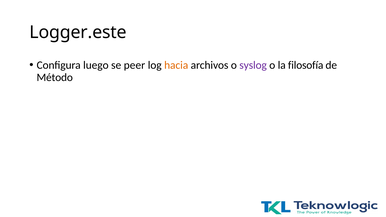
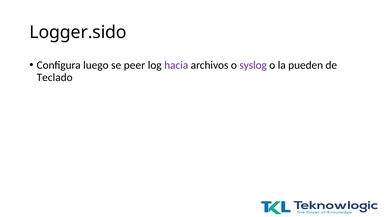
Logger.este: Logger.este -> Logger.sido
hacia colour: orange -> purple
filosofía: filosofía -> pueden
Método: Método -> Teclado
